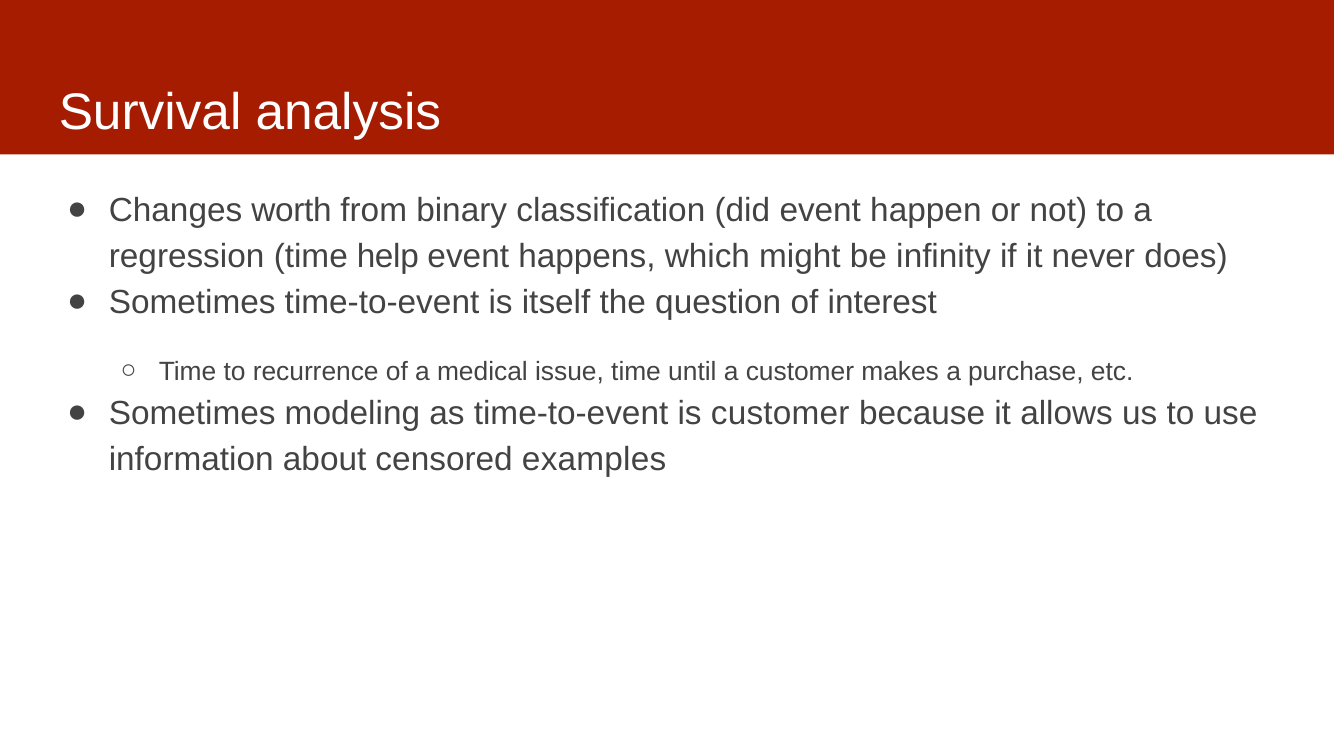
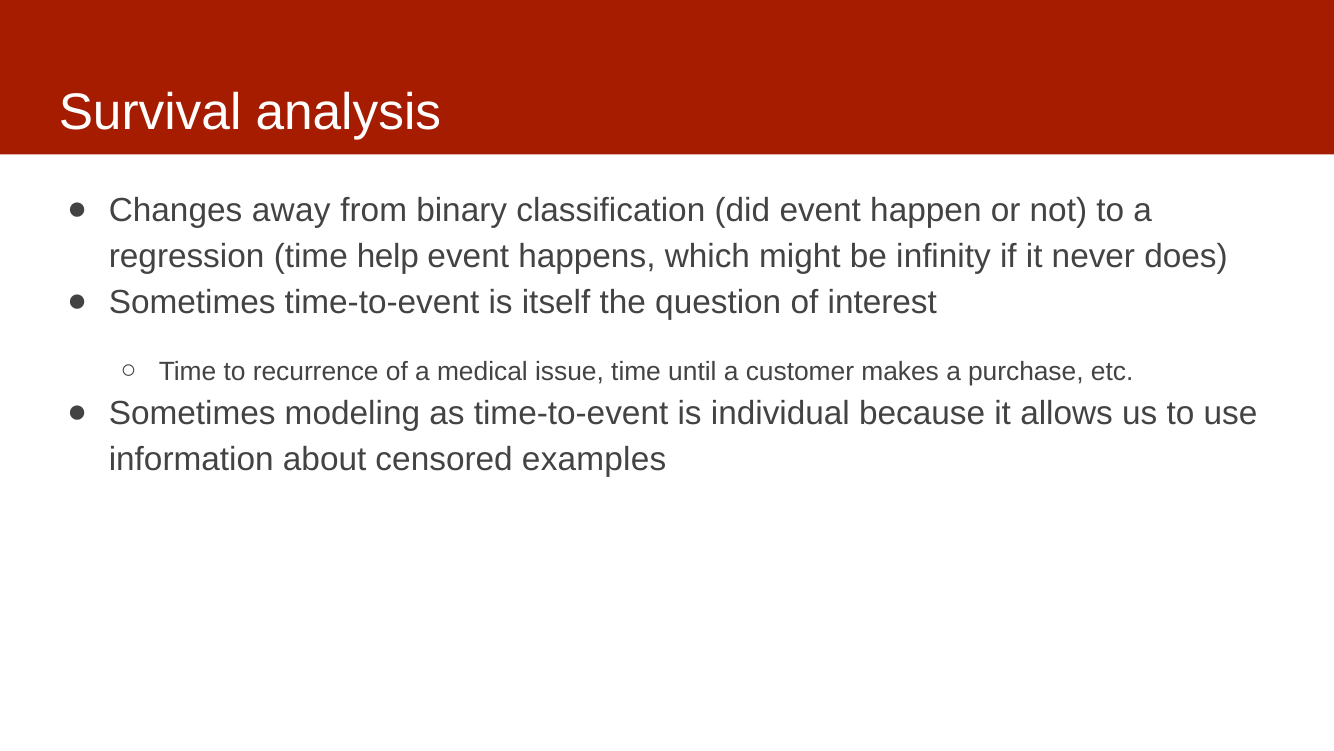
worth: worth -> away
is customer: customer -> individual
